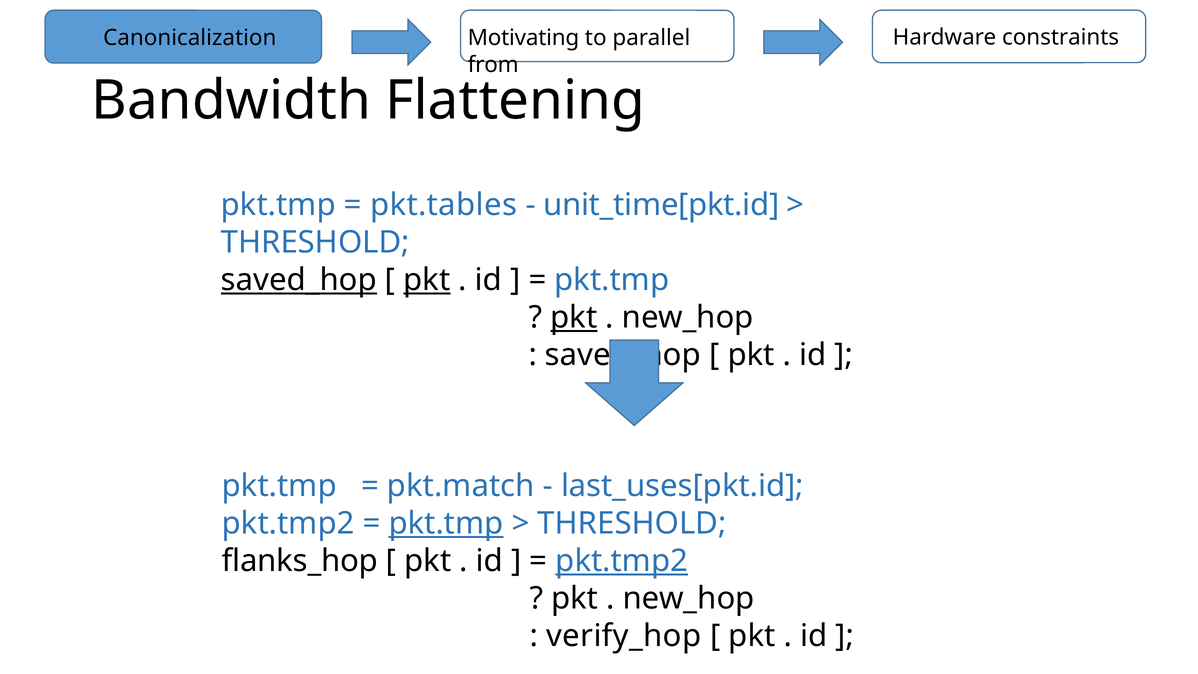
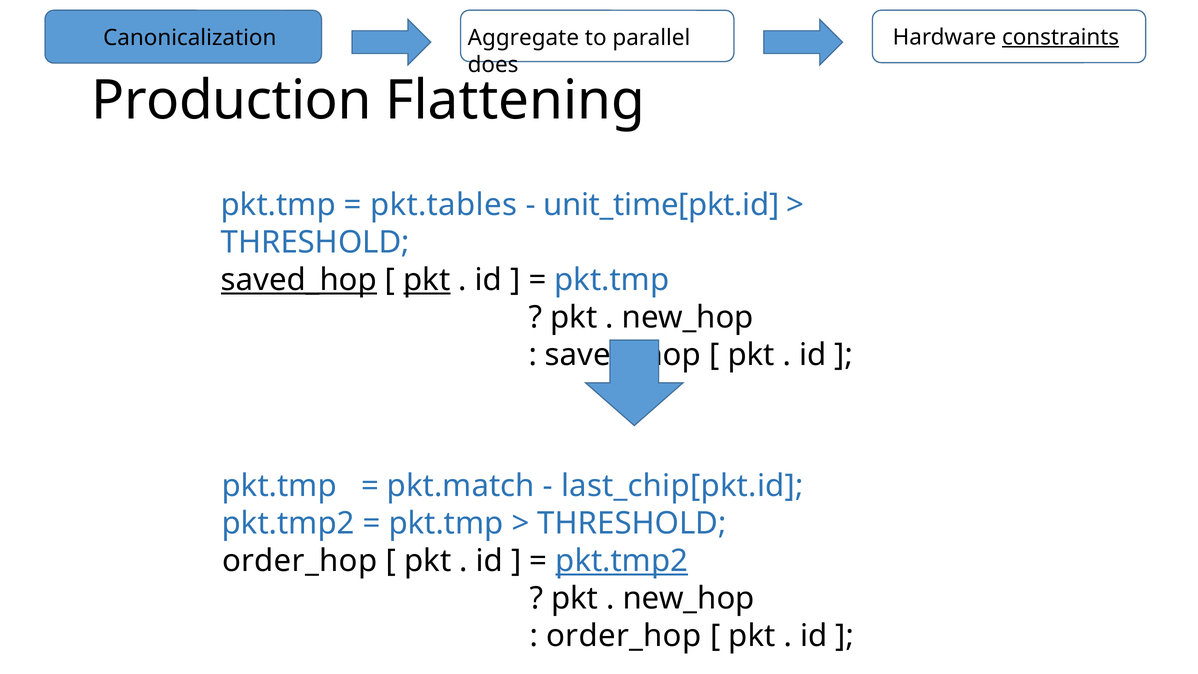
constraints underline: none -> present
Motivating: Motivating -> Aggregate
from: from -> does
Bandwidth: Bandwidth -> Production
pkt at (574, 317) underline: present -> none
last_uses[pkt.id: last_uses[pkt.id -> last_chip[pkt.id
pkt.tmp at (446, 524) underline: present -> none
flanks_hop at (300, 561): flanks_hop -> order_hop
verify_hop at (624, 636): verify_hop -> order_hop
